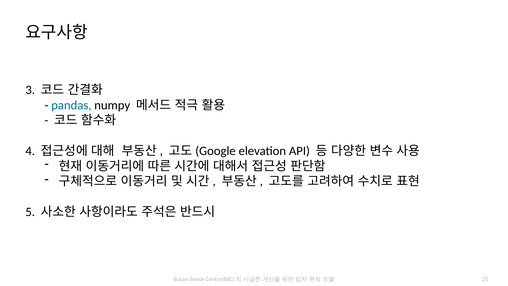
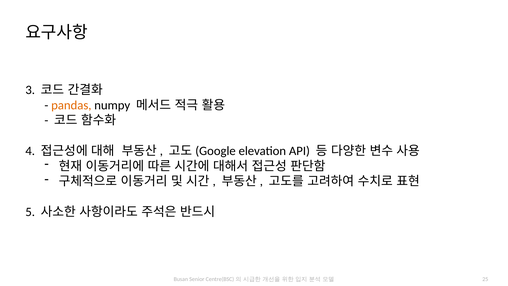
pandas colour: blue -> orange
